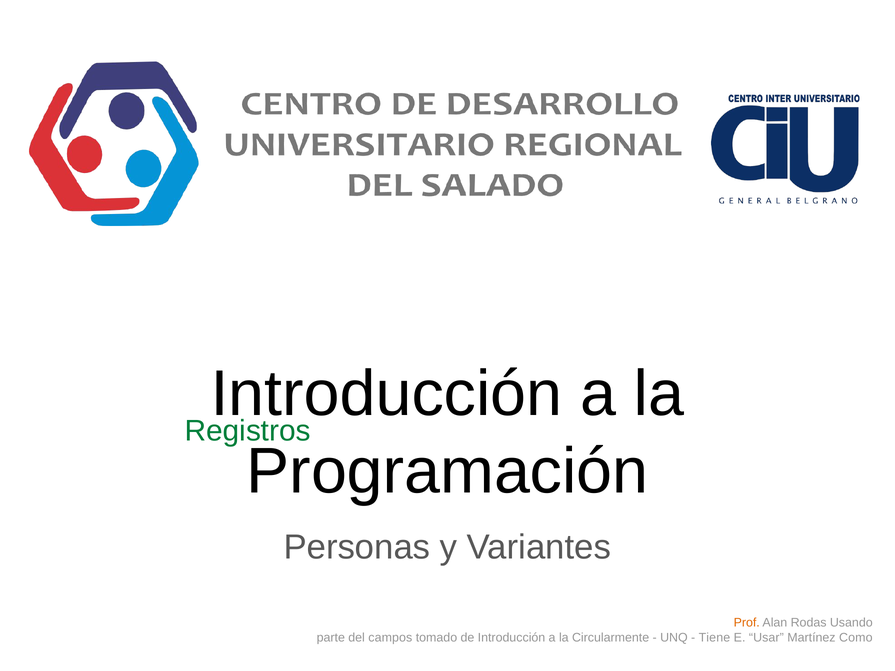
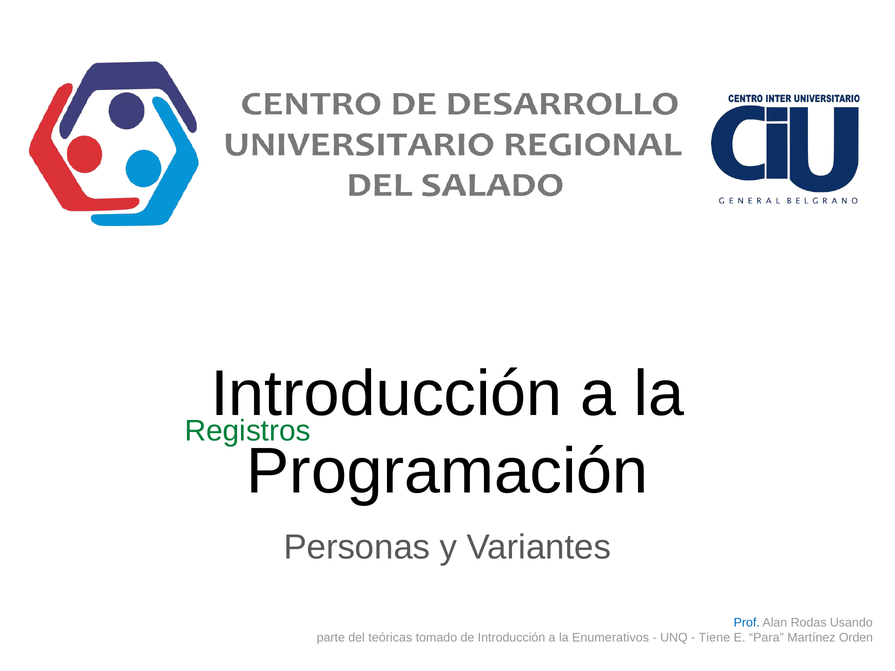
Prof colour: orange -> blue
campos: campos -> teóricas
Circularmente: Circularmente -> Enumerativos
Usar: Usar -> Para
Como: Como -> Orden
